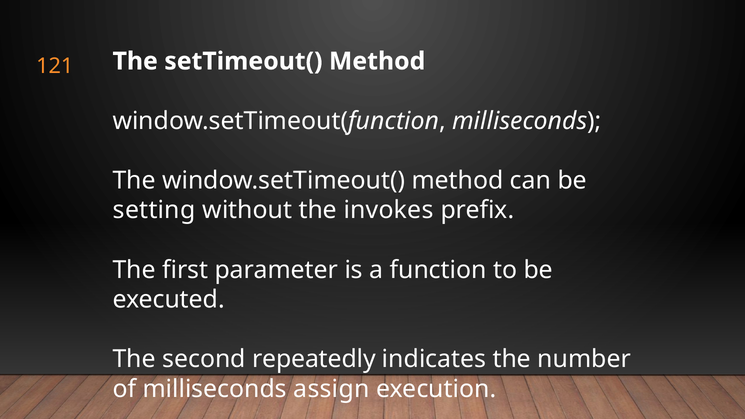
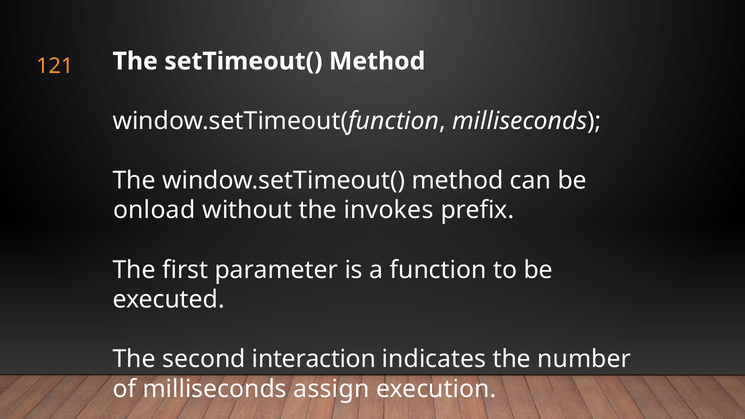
setting: setting -> onload
repeatedly: repeatedly -> interaction
